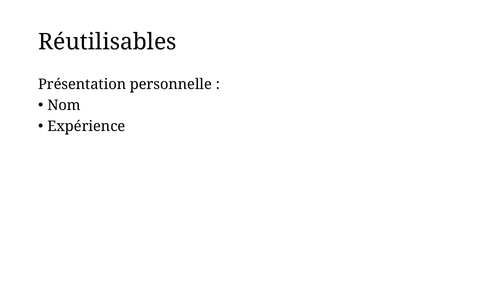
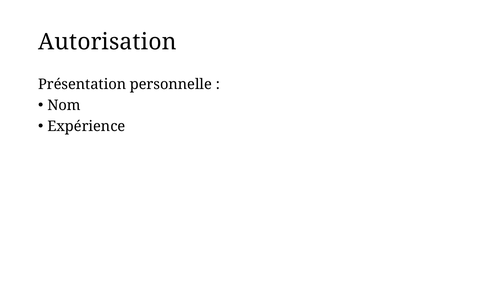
Réutilisables: Réutilisables -> Autorisation
